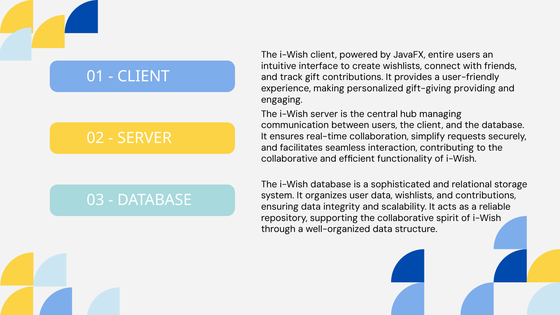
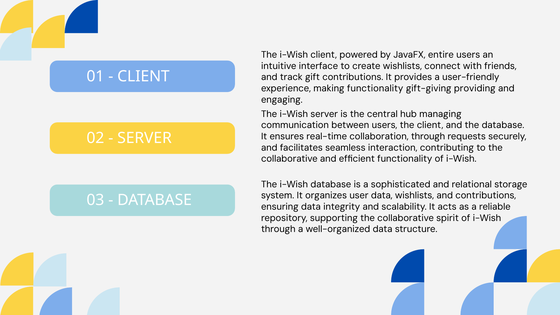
making personalized: personalized -> functionality
collaboration simplify: simplify -> through
